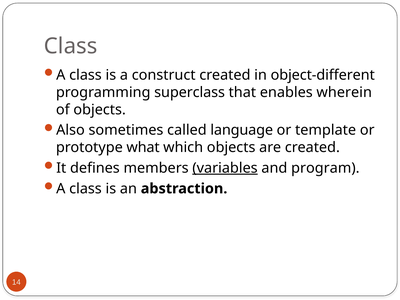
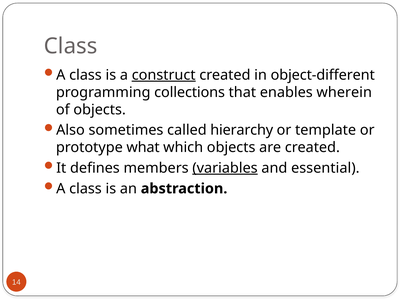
construct underline: none -> present
superclass: superclass -> collections
language: language -> hierarchy
program: program -> essential
